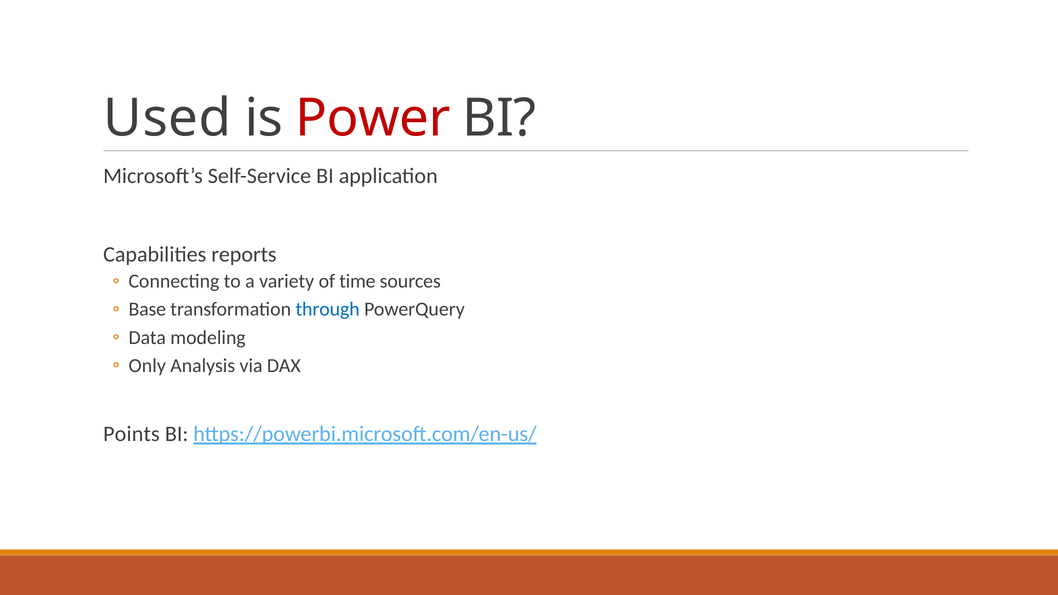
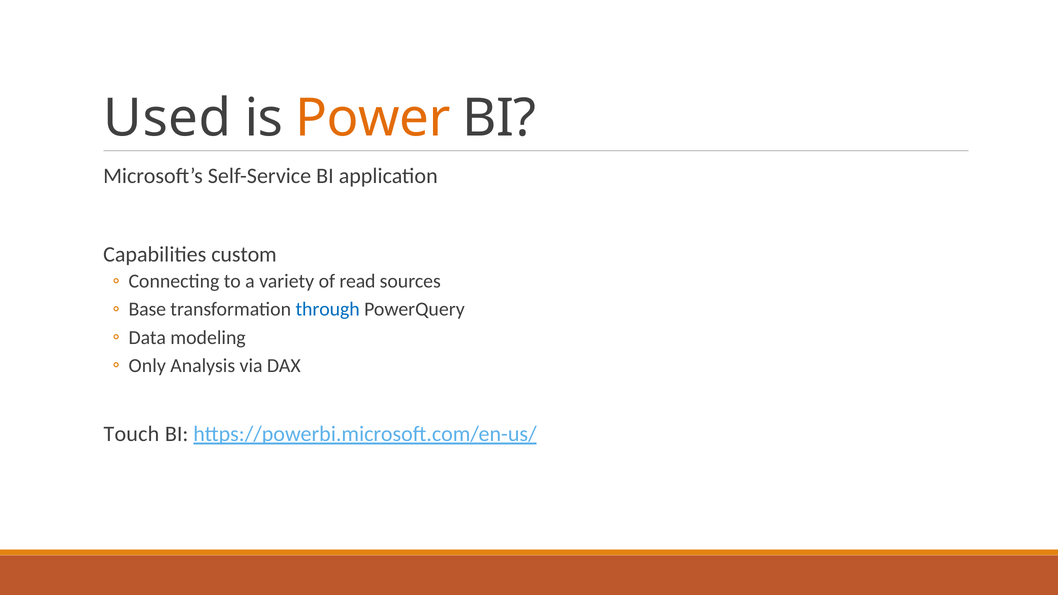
Power colour: red -> orange
reports: reports -> custom
time: time -> read
Points: Points -> Touch
